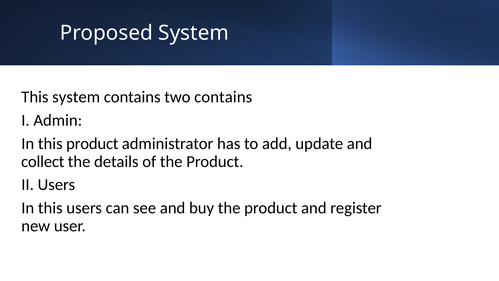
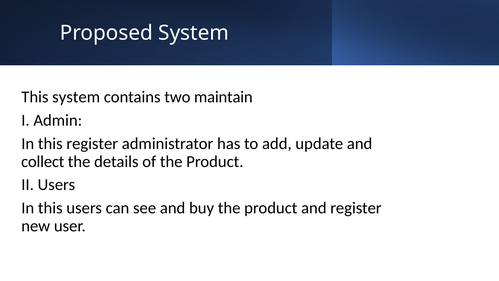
two contains: contains -> maintain
this product: product -> register
